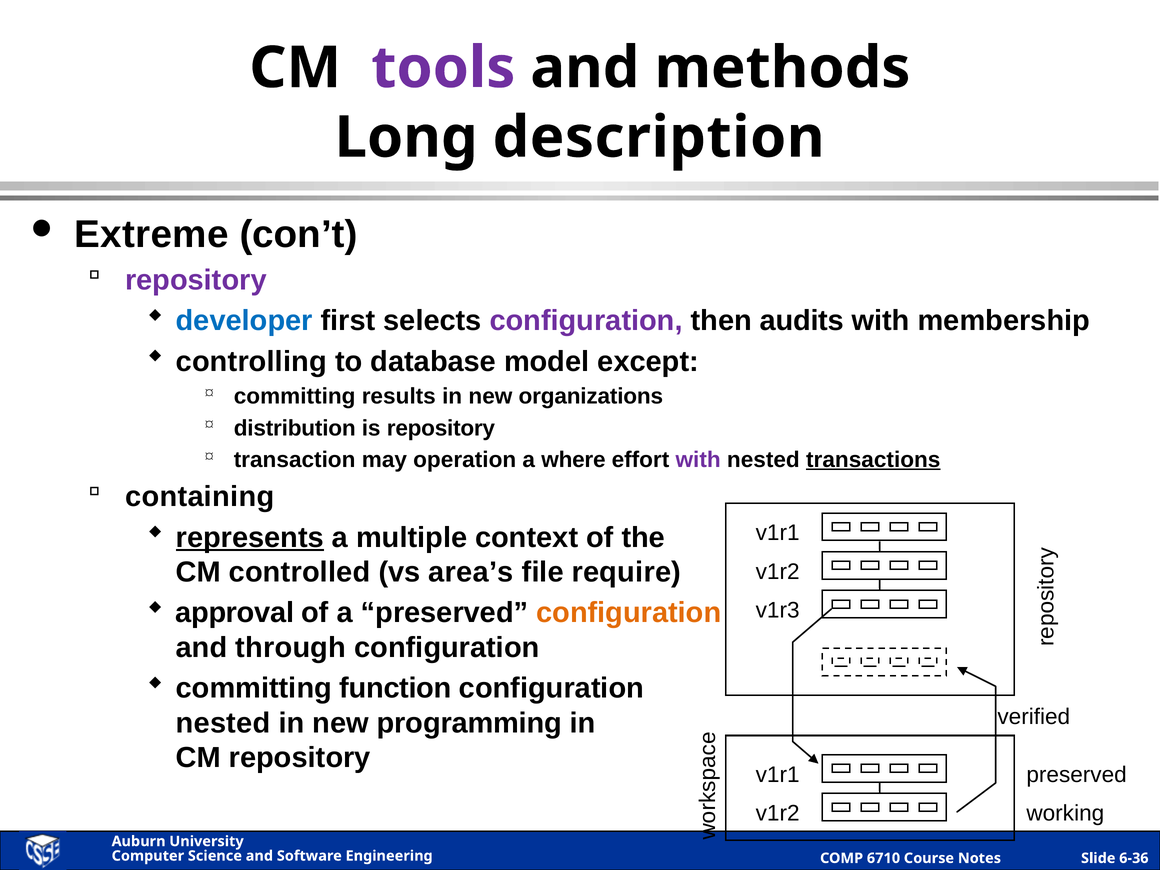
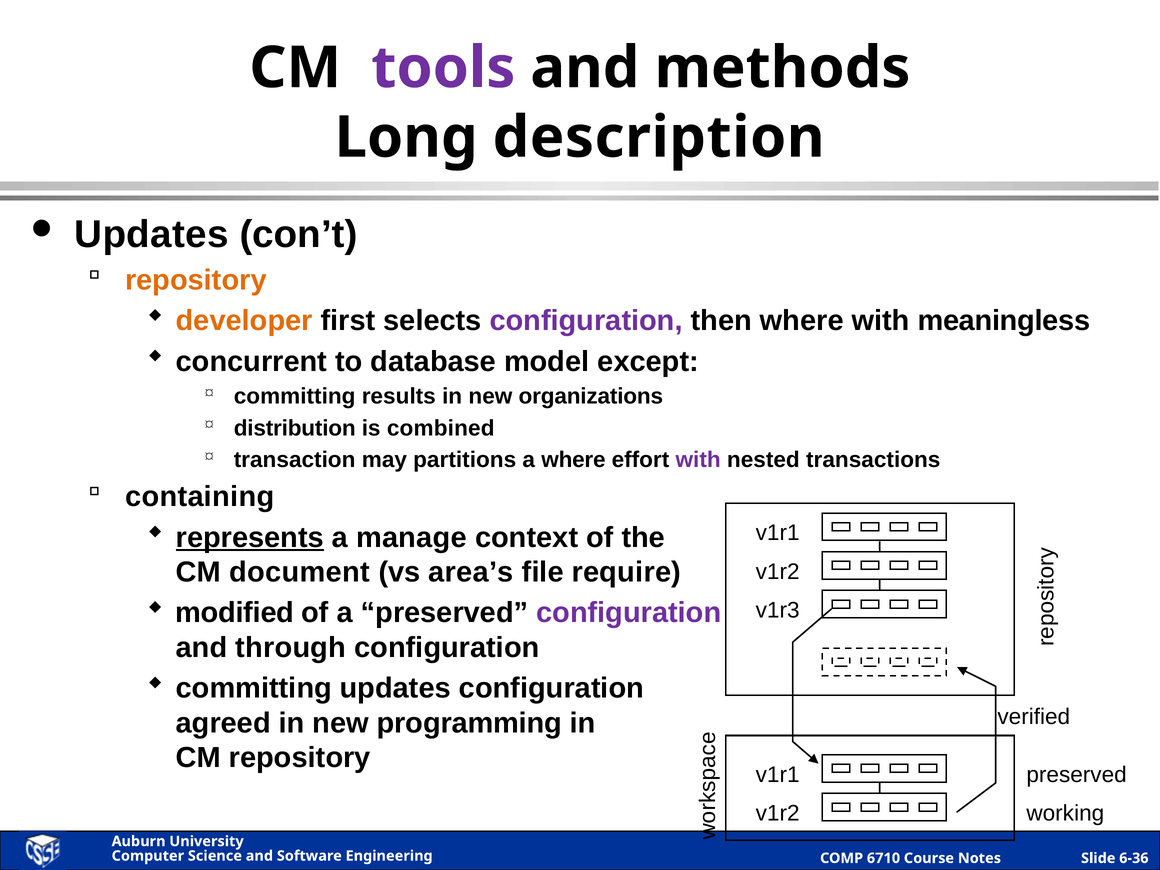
Extreme at (151, 235): Extreme -> Updates
repository at (196, 280) colour: purple -> orange
developer colour: blue -> orange
then audits: audits -> where
membership: membership -> meaningless
controlling: controlling -> concurrent
is repository: repository -> combined
operation: operation -> partitions
transactions underline: present -> none
multiple: multiple -> manage
controlled: controlled -> document
approval: approval -> modified
configuration at (629, 613) colour: orange -> purple
committing function: function -> updates
nested at (223, 723): nested -> agreed
